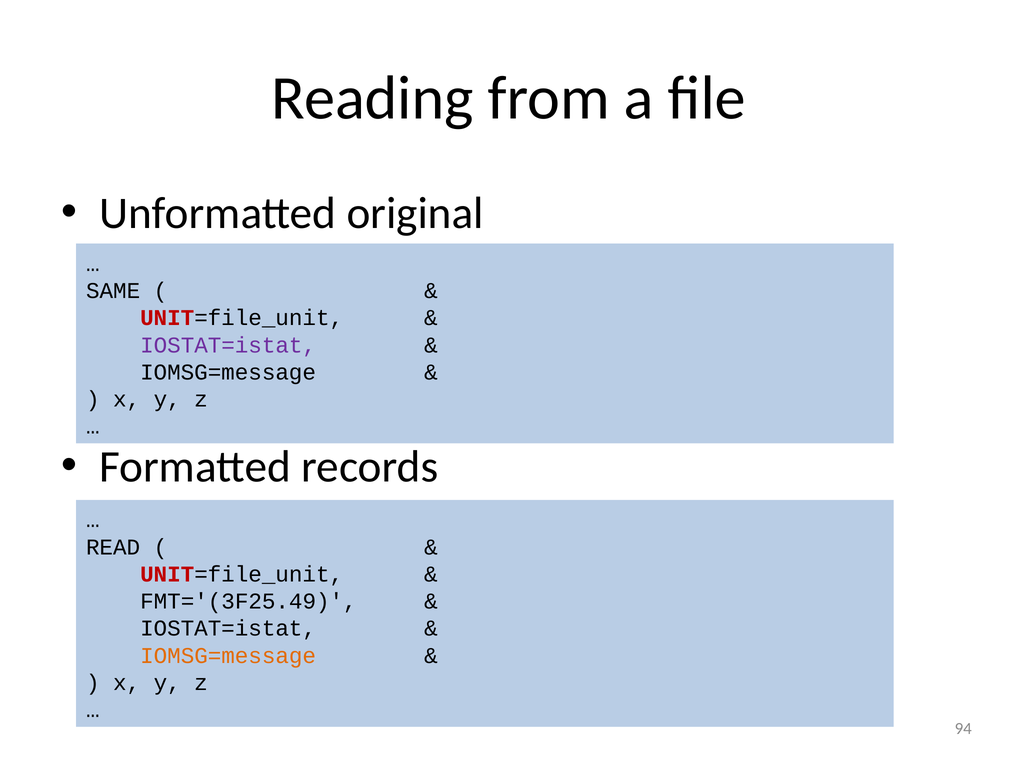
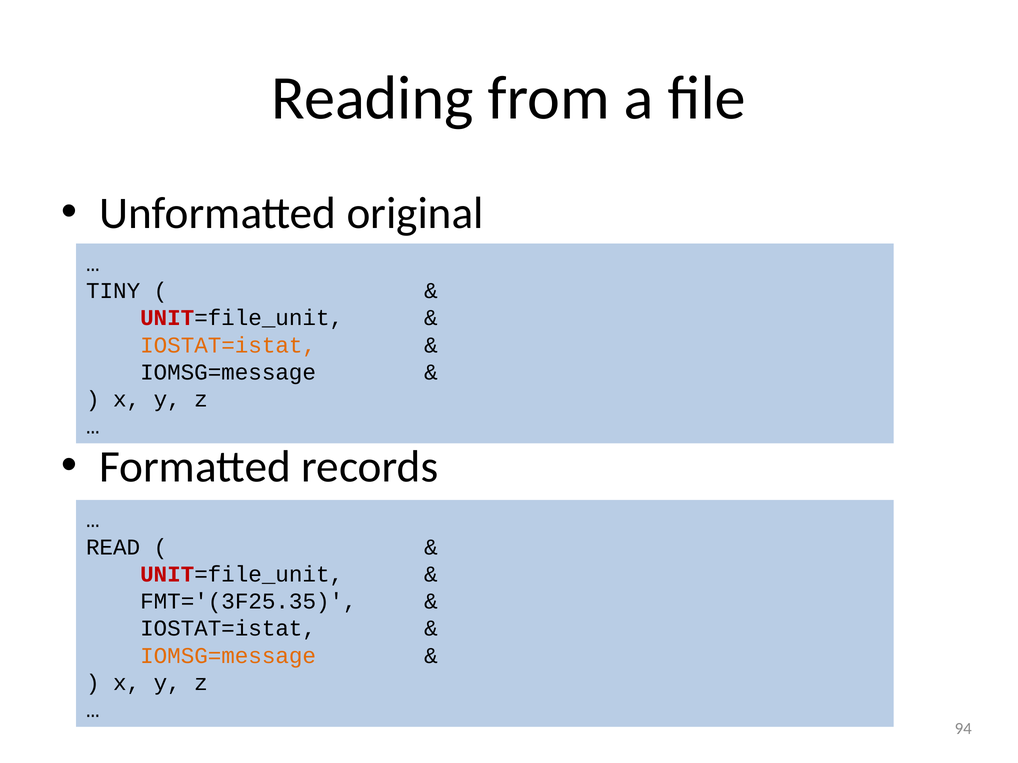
SAME: SAME -> TINY
IOSTAT=istat at (228, 345) colour: purple -> orange
FMT='(3F25.49: FMT='(3F25.49 -> FMT='(3F25.35
